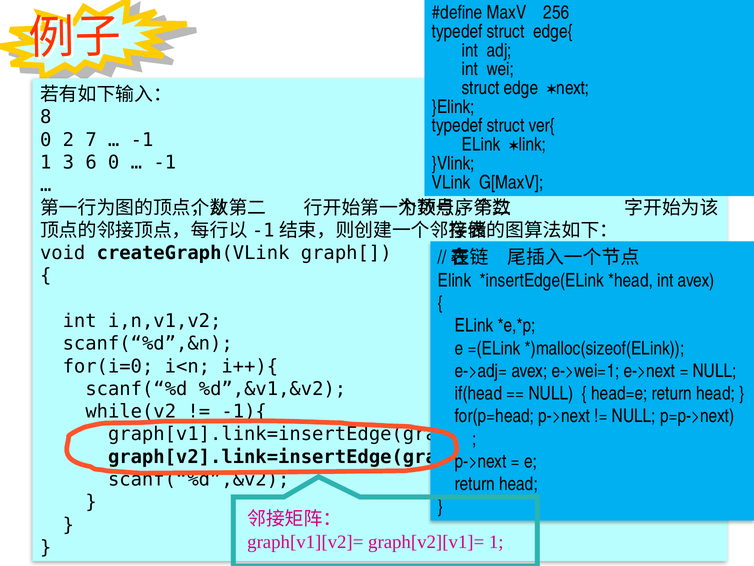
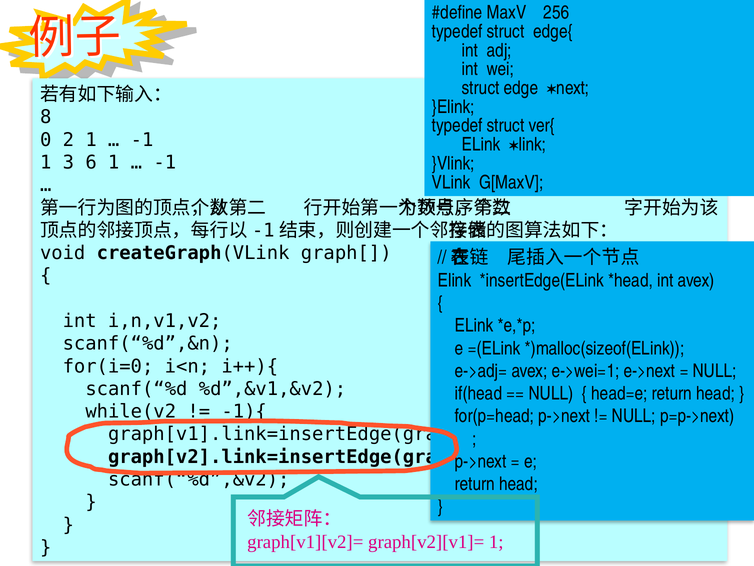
2 7: 7 -> 1
6 0: 0 -> 1
